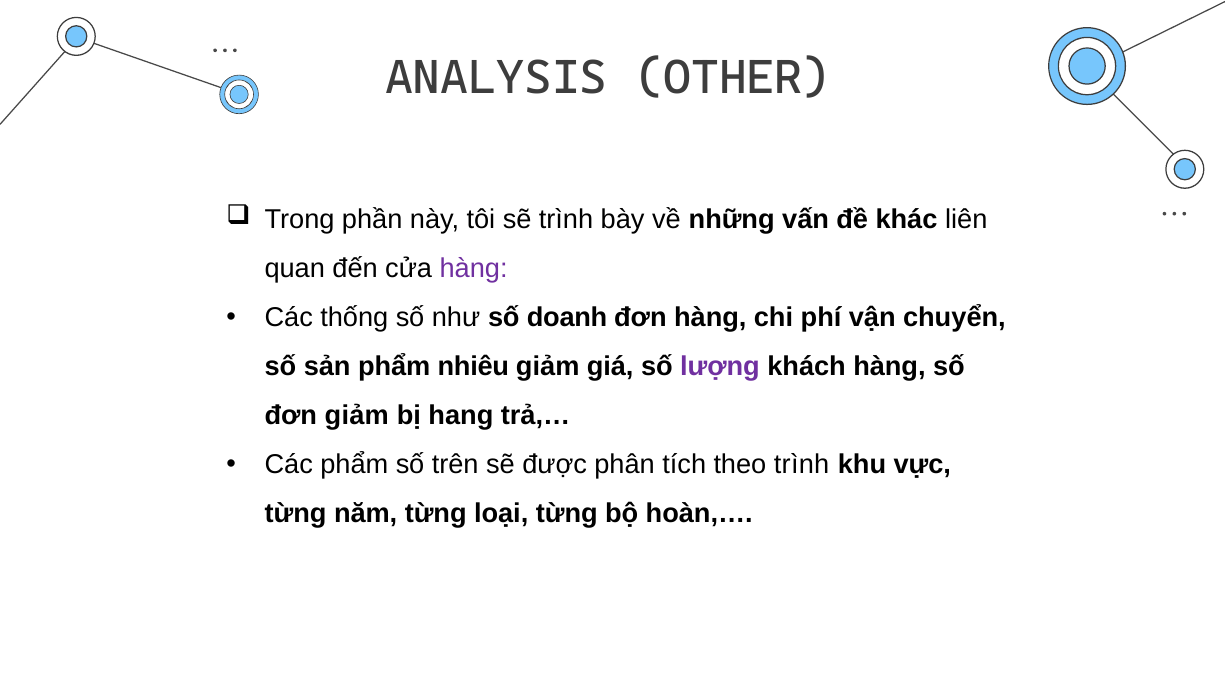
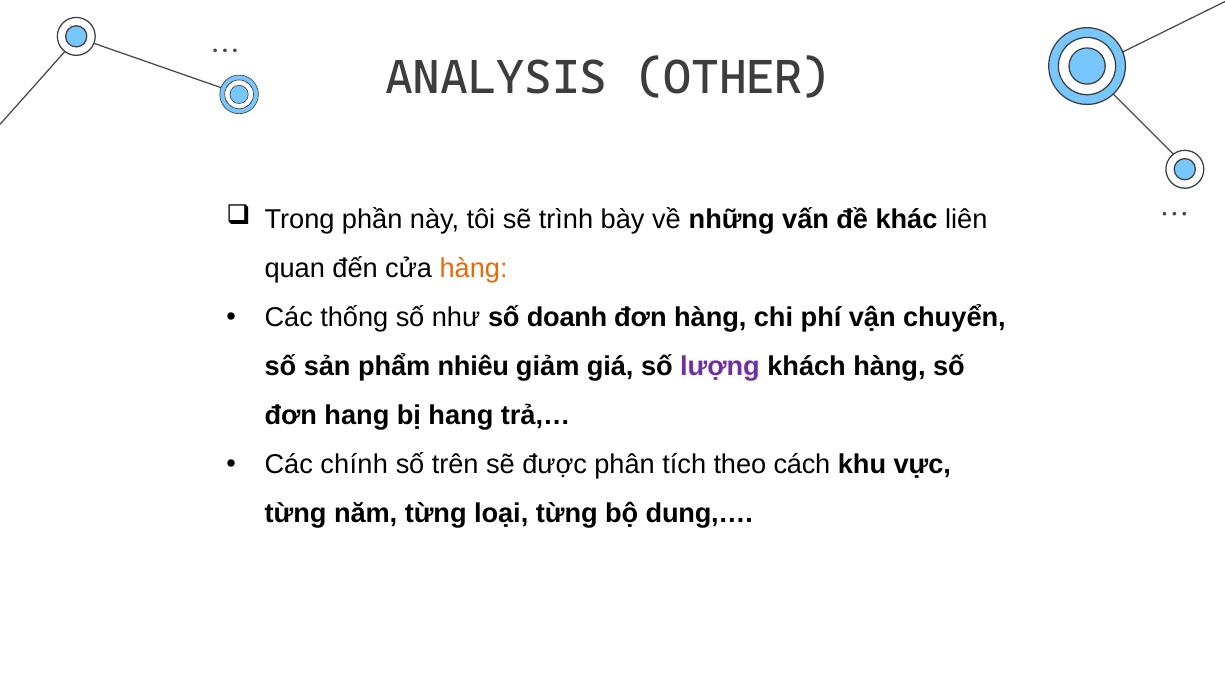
hàng at (474, 269) colour: purple -> orange
đơn giảm: giảm -> hang
Các phẩm: phẩm -> chính
theo trình: trình -> cách
hoàn,…: hoàn,… -> dung,…
